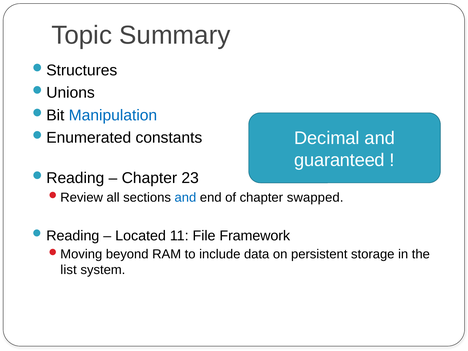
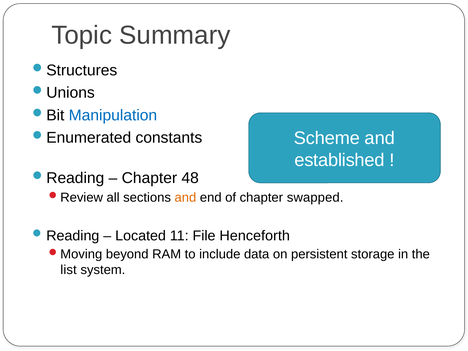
Decimal: Decimal -> Scheme
guaranteed: guaranteed -> established
23: 23 -> 48
and at (185, 197) colour: blue -> orange
Framework: Framework -> Henceforth
